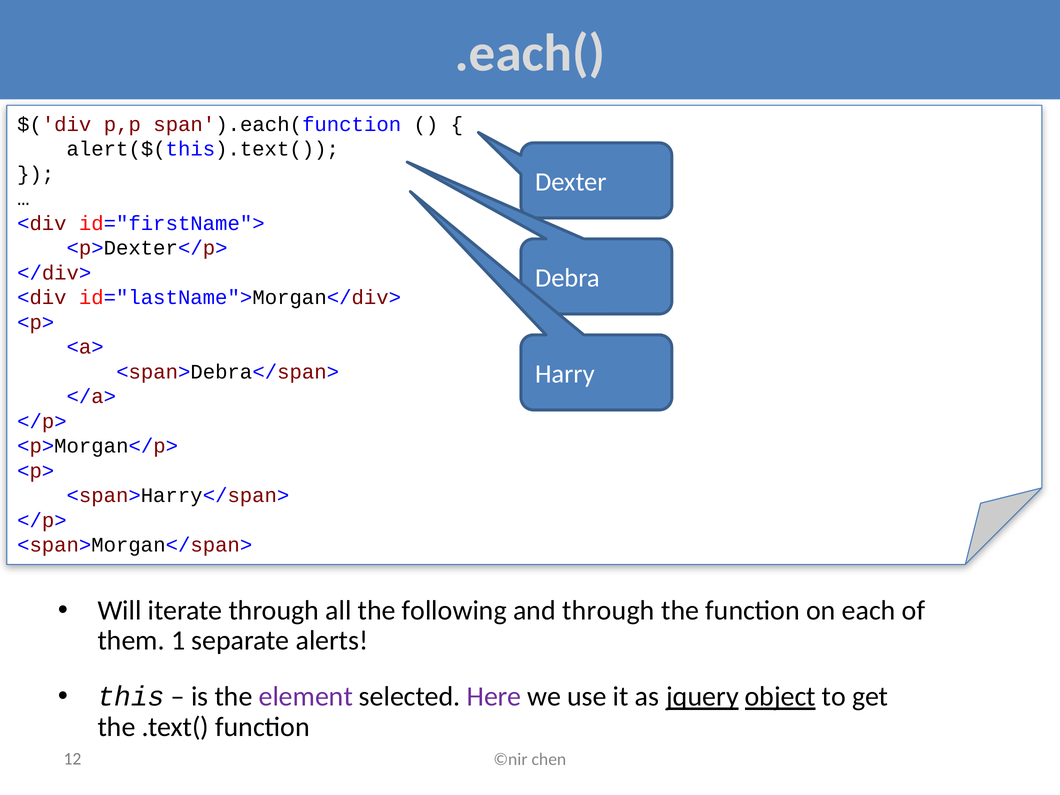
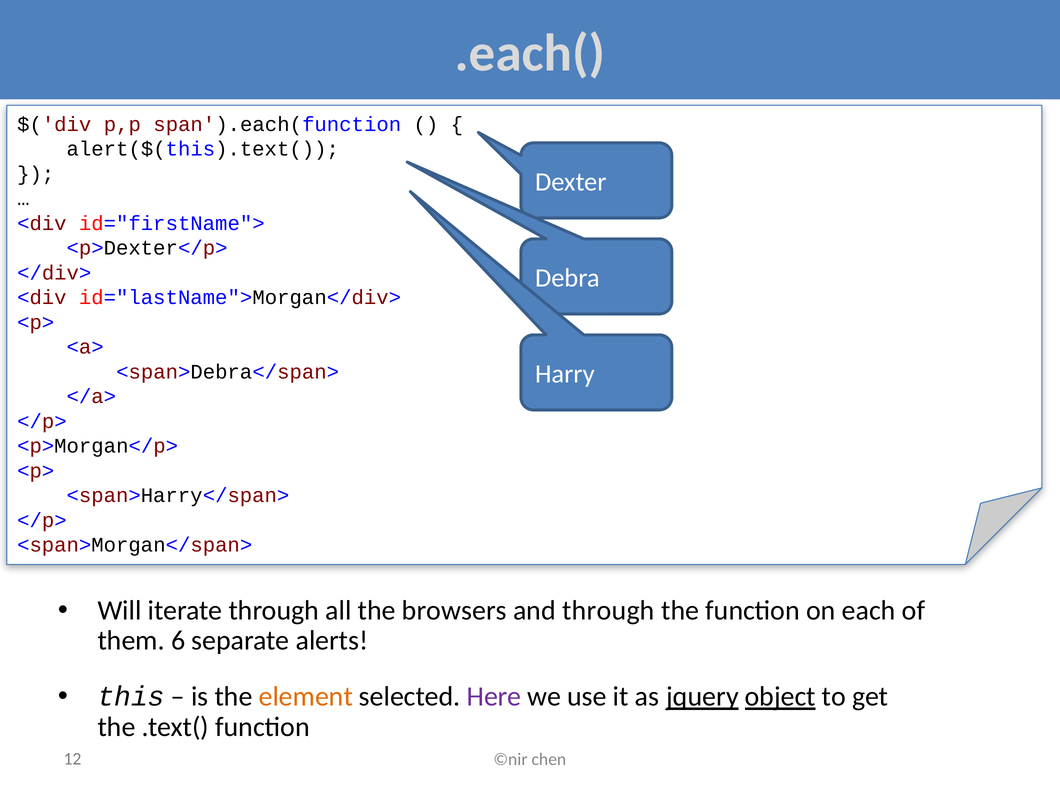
following: following -> browsers
1: 1 -> 6
element colour: purple -> orange
